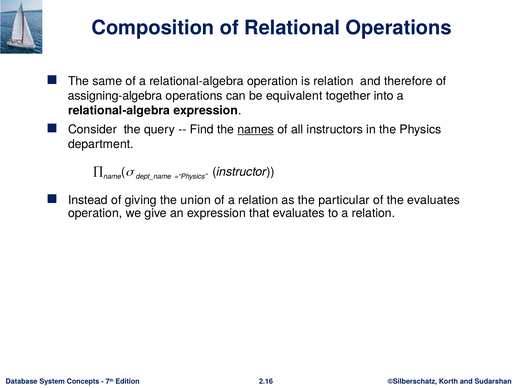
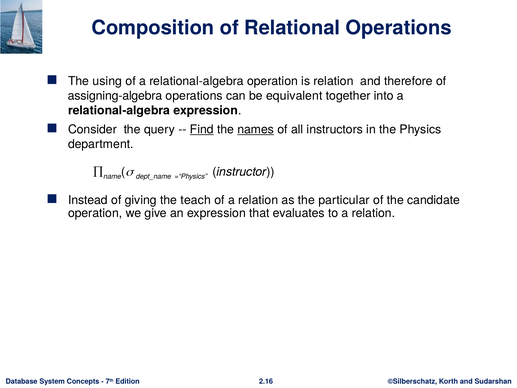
same: same -> using
Find underline: none -> present
union: union -> teach
the evaluates: evaluates -> candidate
